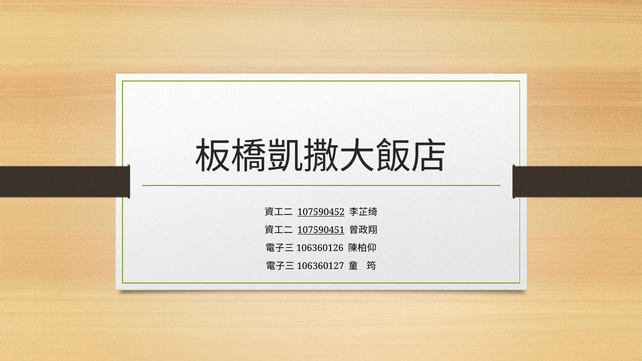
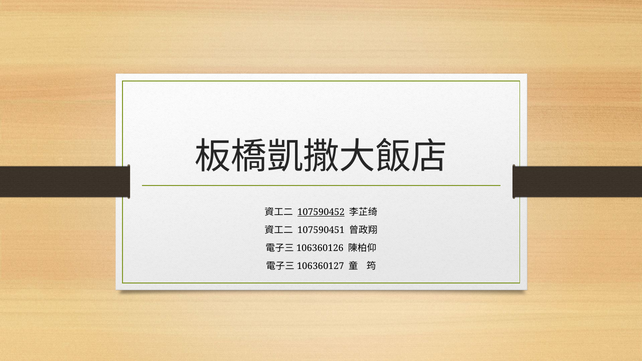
107590451 underline: present -> none
